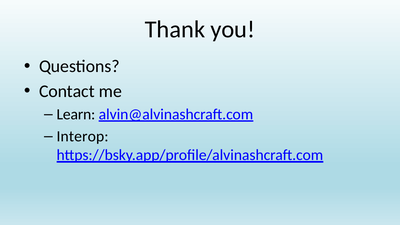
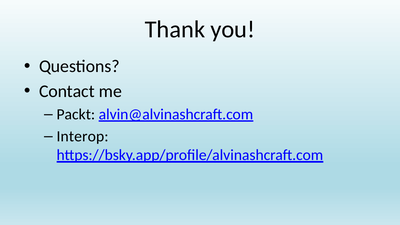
Learn: Learn -> Packt
